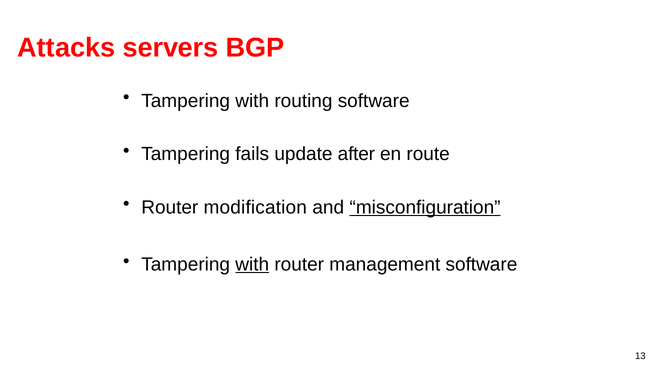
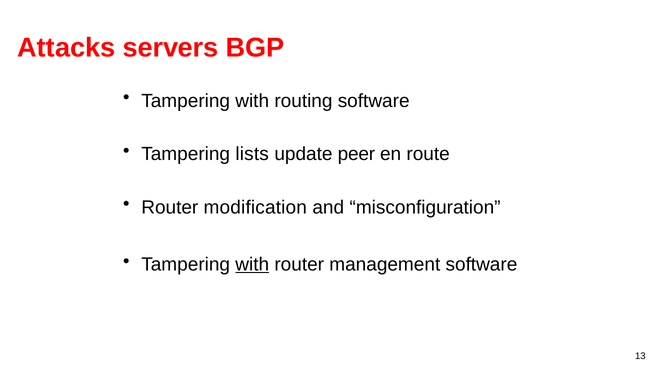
fails: fails -> lists
after: after -> peer
misconfiguration underline: present -> none
